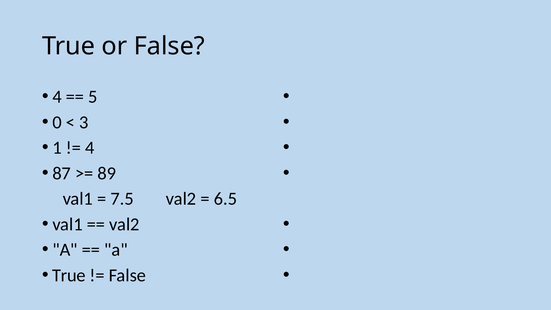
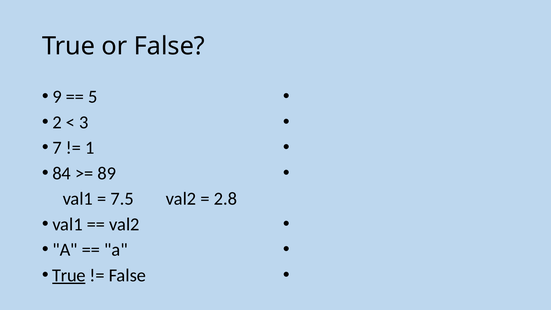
4 at (57, 97): 4 -> 9
0: 0 -> 2
1: 1 -> 7
4 at (90, 148): 4 -> 1
87: 87 -> 84
6.5: 6.5 -> 2.8
True at (69, 275) underline: none -> present
